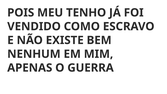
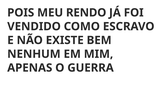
TENHO: TENHO -> RENDO
